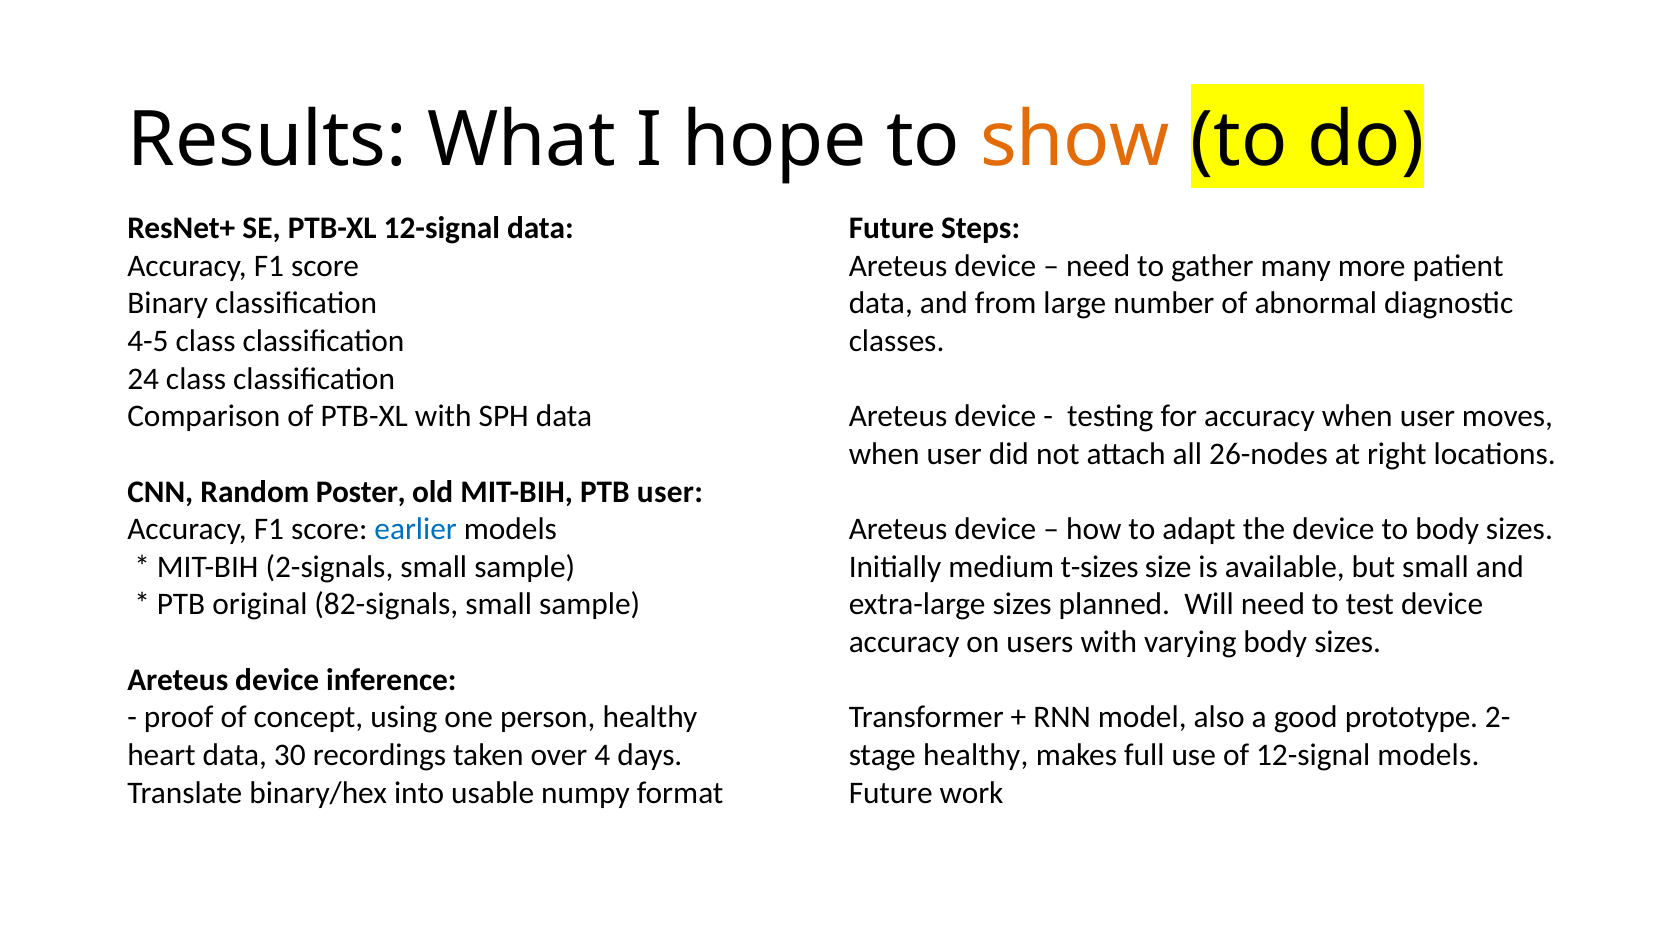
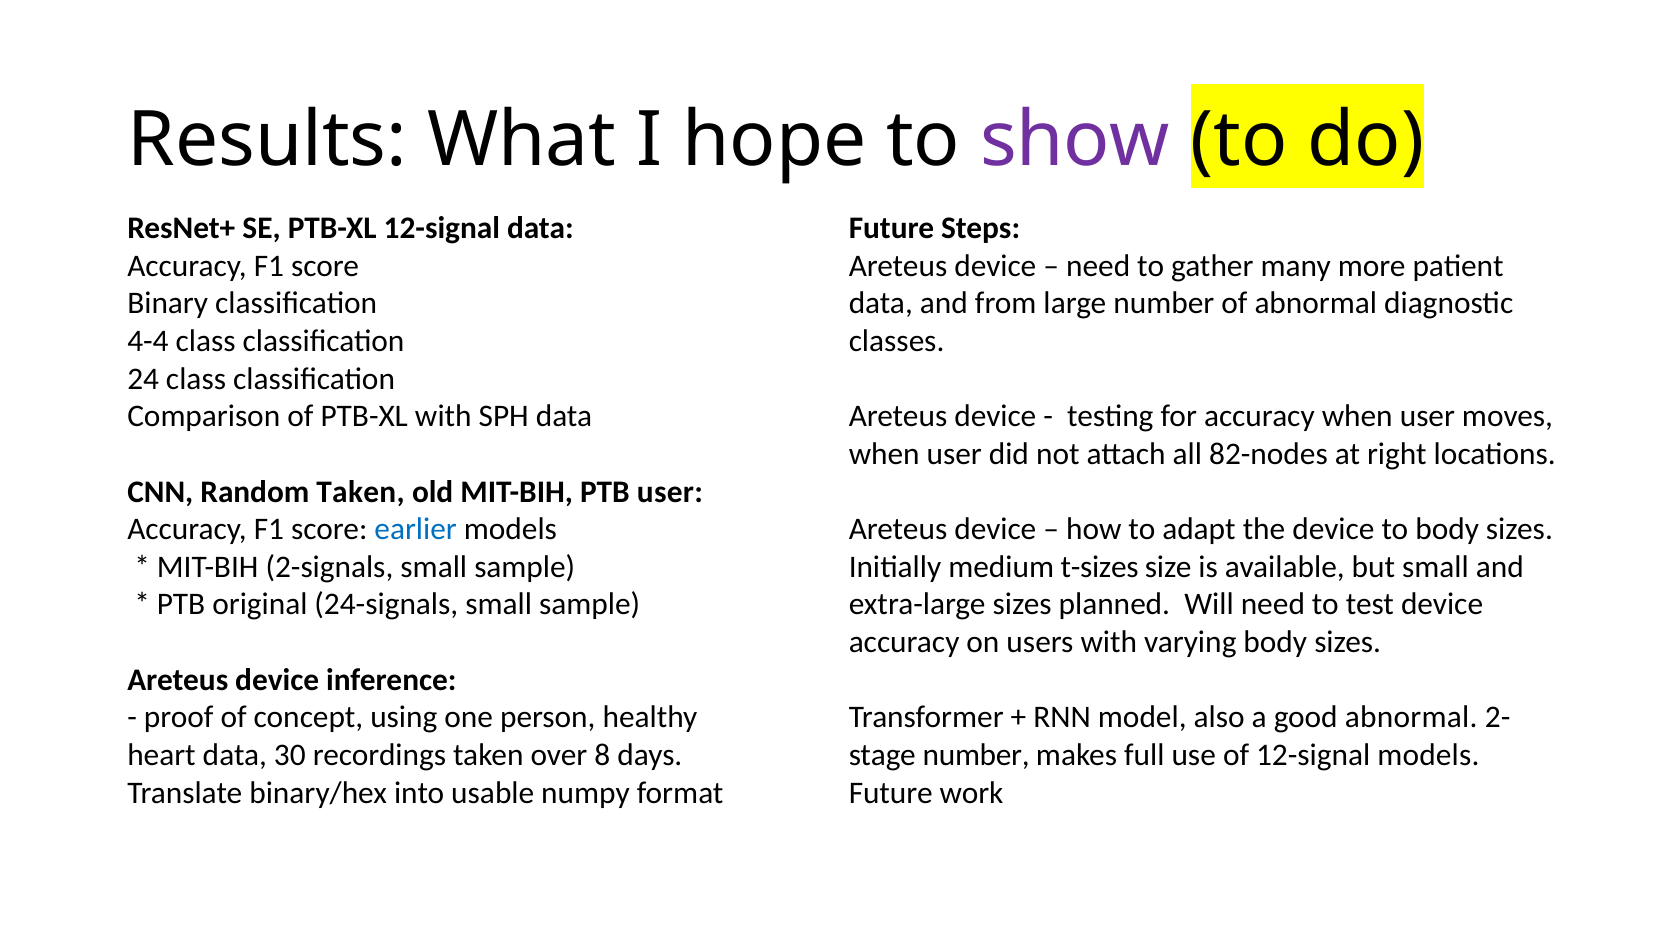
show colour: orange -> purple
4-5: 4-5 -> 4-4
26-nodes: 26-nodes -> 82-nodes
Random Poster: Poster -> Taken
82-signals: 82-signals -> 24-signals
good prototype: prototype -> abnormal
4: 4 -> 8
healthy at (976, 755): healthy -> number
